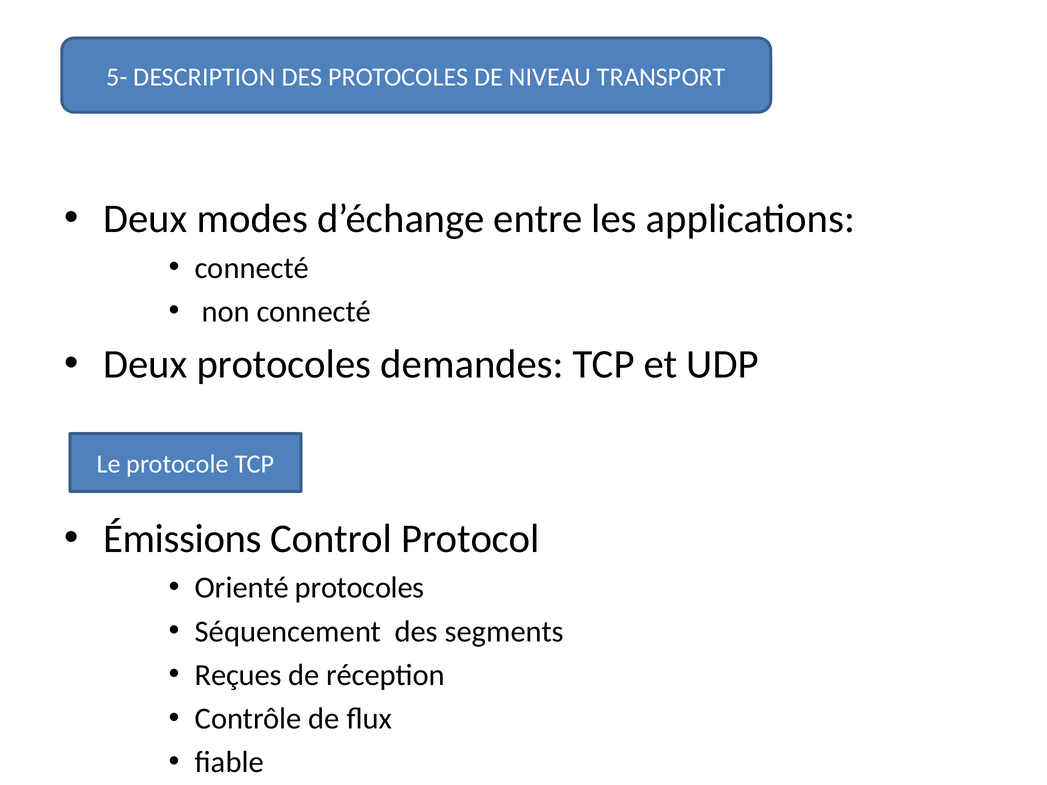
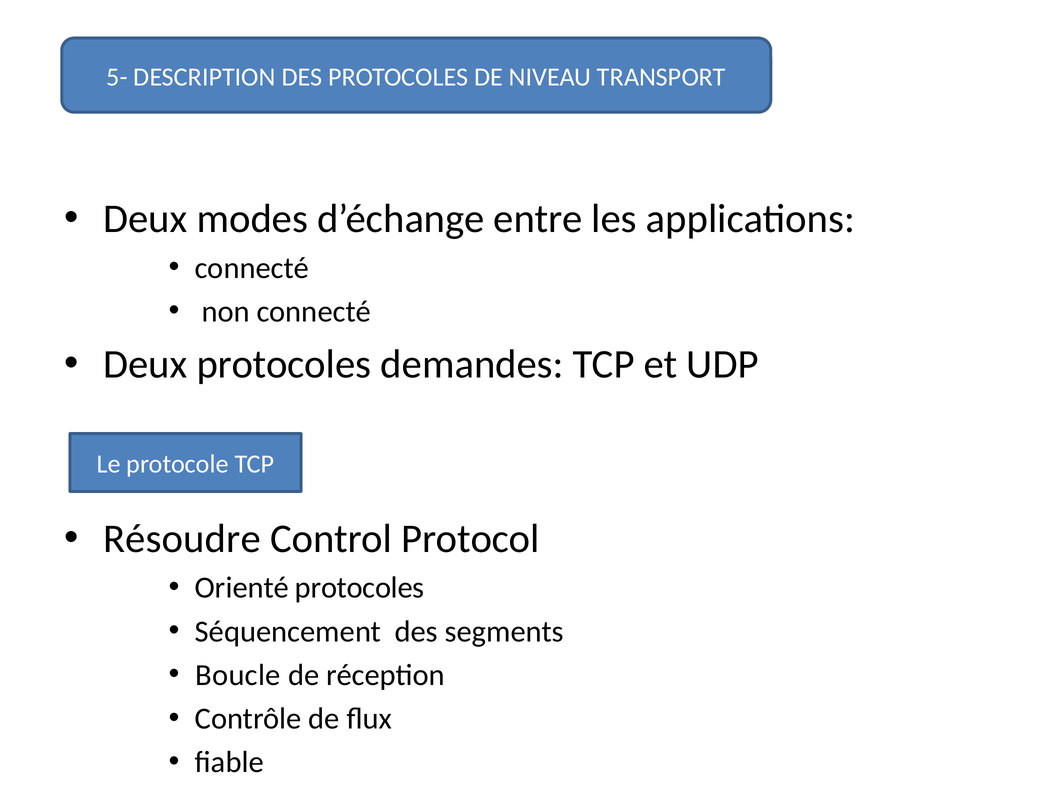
Émissions: Émissions -> Résoudre
Reçues: Reçues -> Boucle
